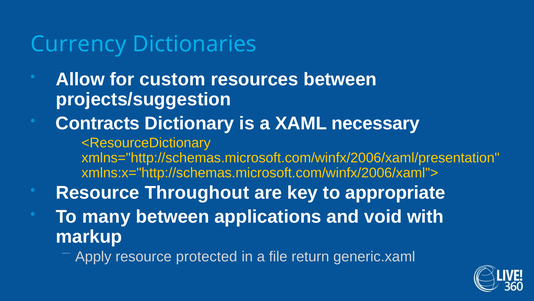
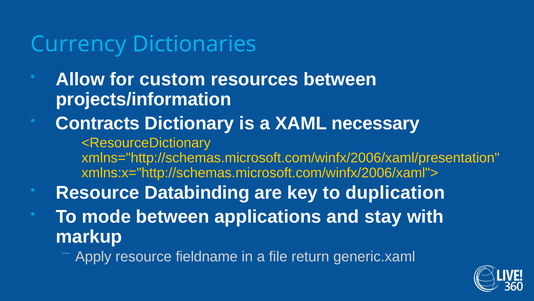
projects/suggestion: projects/suggestion -> projects/information
Throughout: Throughout -> Databinding
appropriate: appropriate -> duplication
many: many -> mode
void: void -> stay
protected: protected -> fieldname
